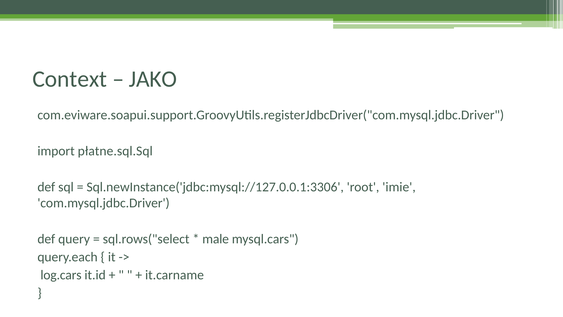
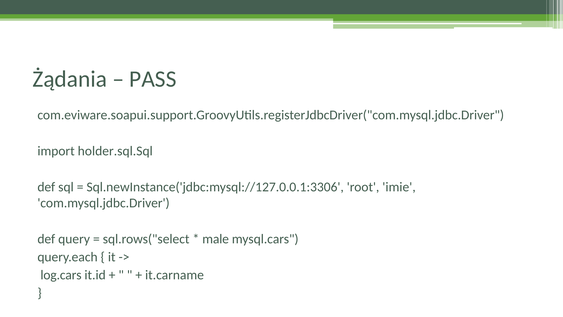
Context: Context -> Żądania
JAKO: JAKO -> PASS
płatne.sql.Sql: płatne.sql.Sql -> holder.sql.Sql
